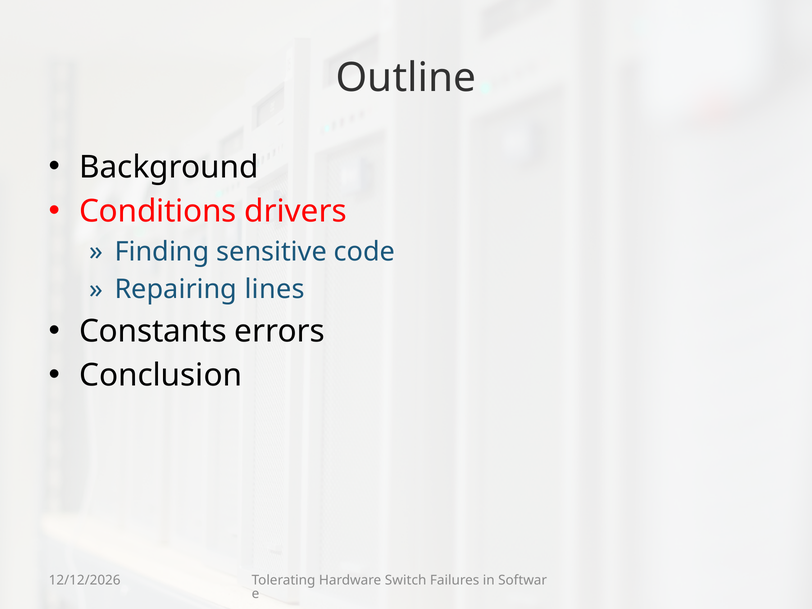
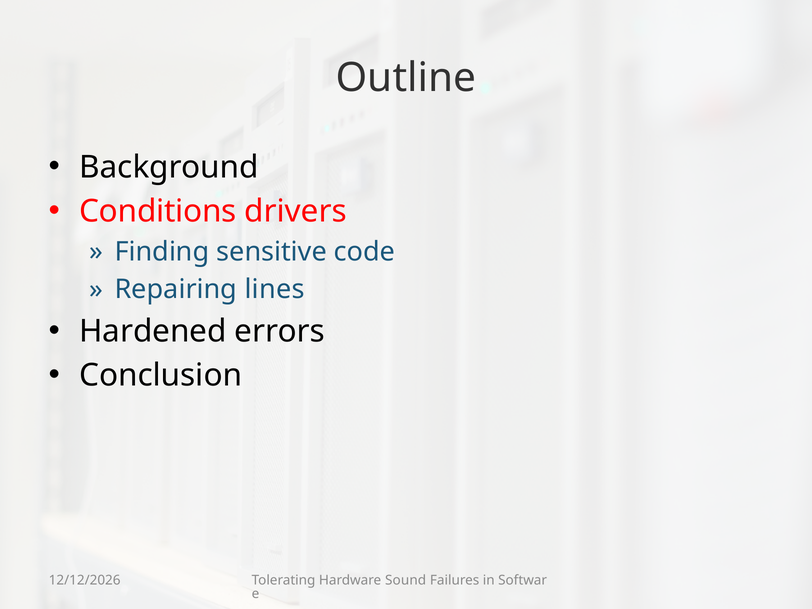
Constants: Constants -> Hardened
Switch: Switch -> Sound
